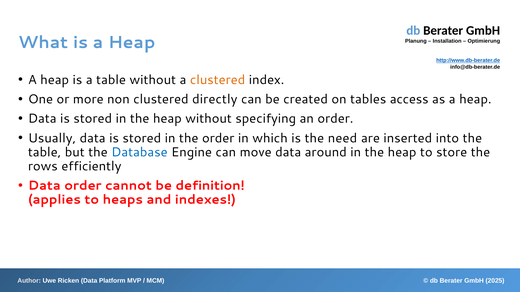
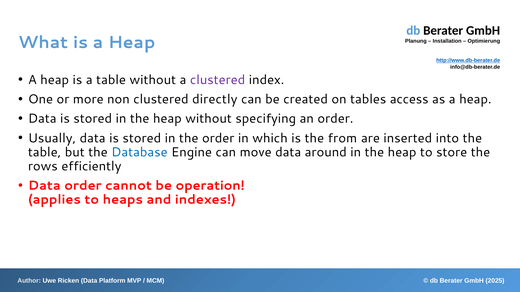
clustered at (218, 80) colour: orange -> purple
need: need -> from
definition: definition -> operation
